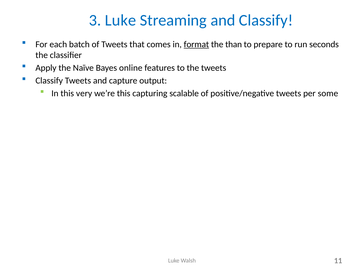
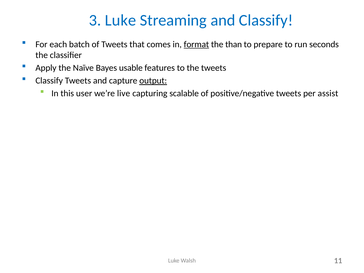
online: online -> usable
output underline: none -> present
very: very -> user
we’re this: this -> live
some: some -> assist
